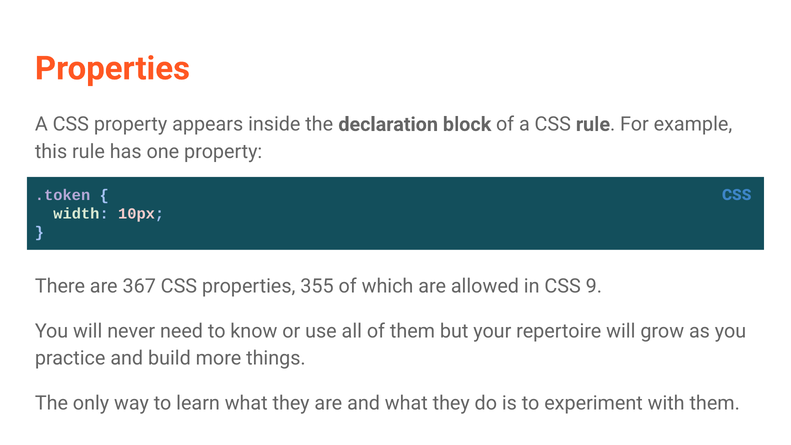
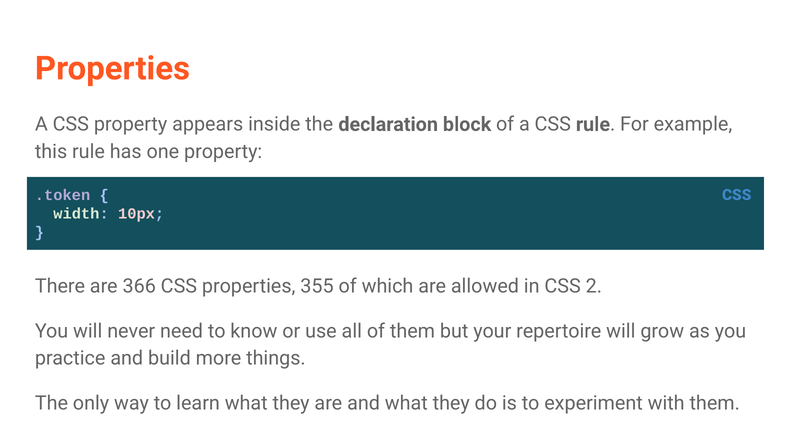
367: 367 -> 366
9: 9 -> 2
